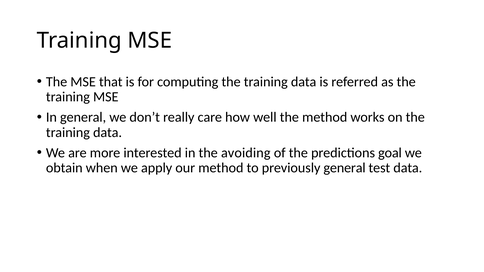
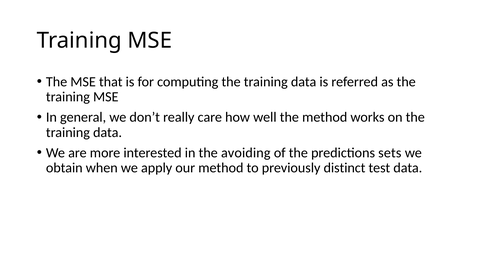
goal: goal -> sets
previously general: general -> distinct
